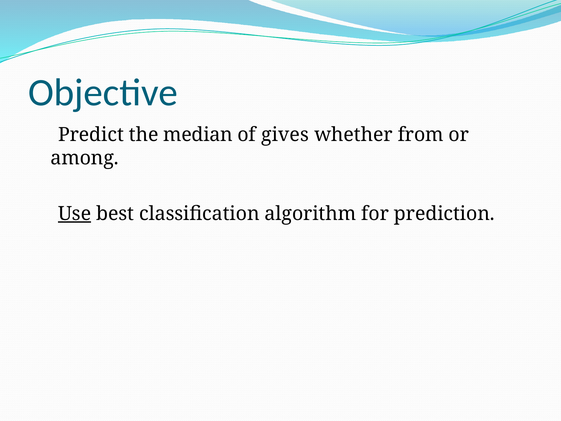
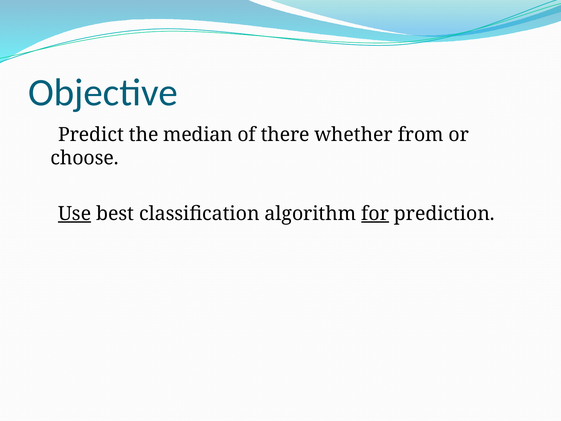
gives: gives -> there
among: among -> choose
for underline: none -> present
